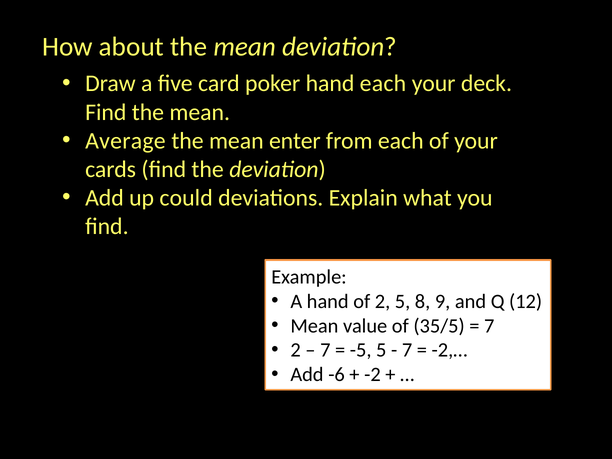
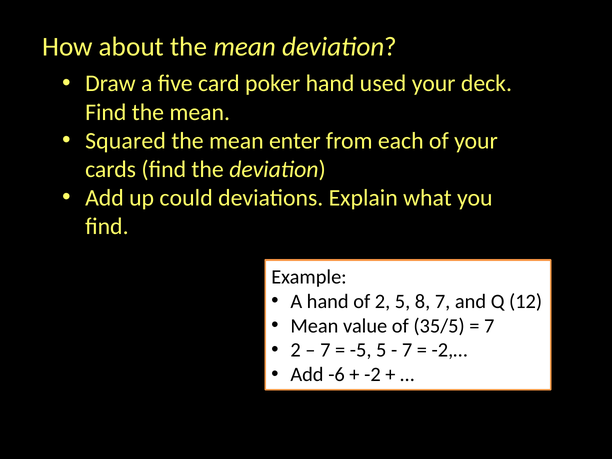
hand each: each -> used
Average: Average -> Squared
8 9: 9 -> 7
